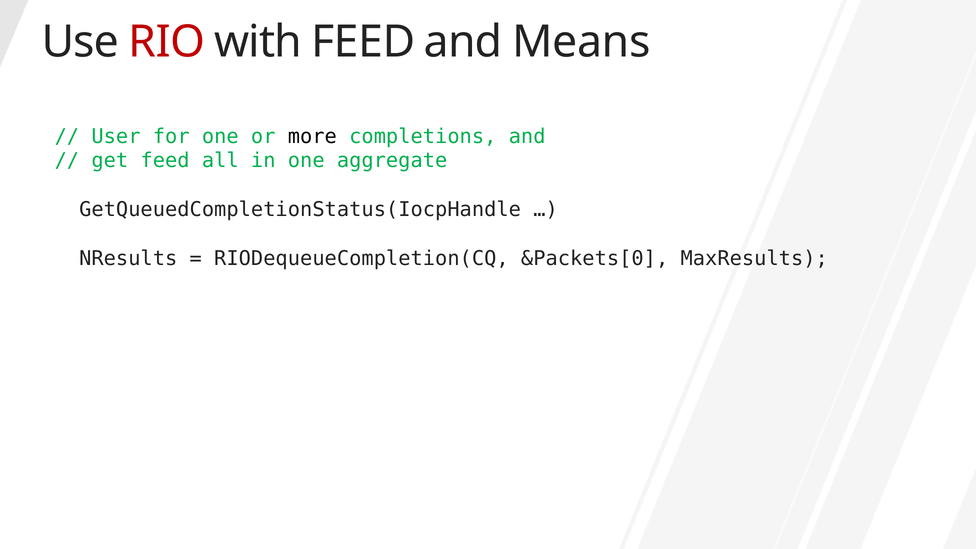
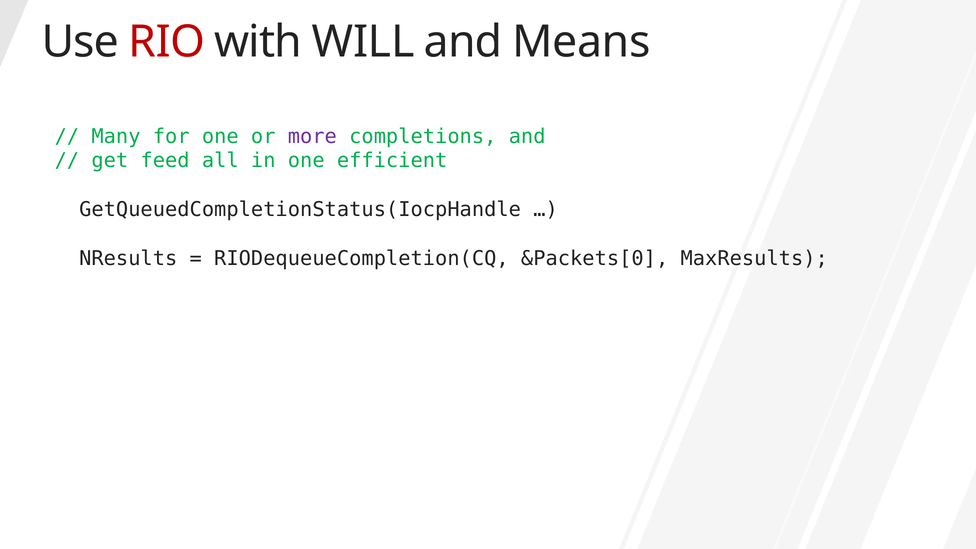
with FEED: FEED -> WILL
User: User -> Many
more colour: black -> purple
aggregate: aggregate -> efficient
